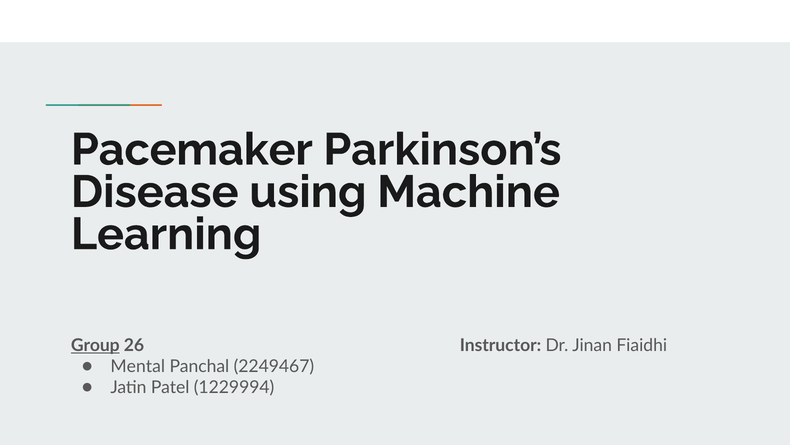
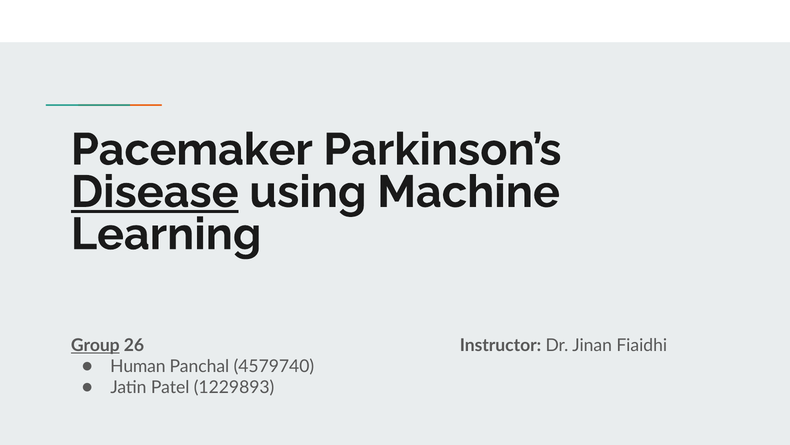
Disease underline: none -> present
Mental: Mental -> Human
2249467: 2249467 -> 4579740
1229994: 1229994 -> 1229893
